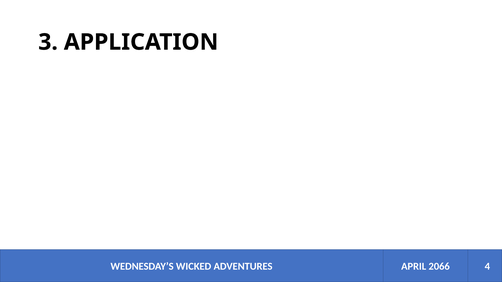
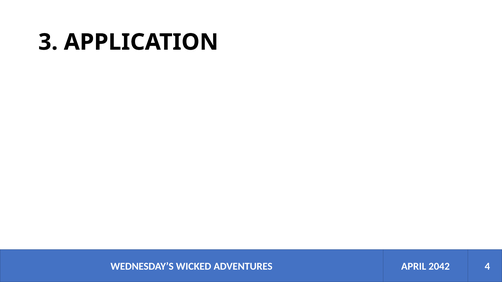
2066: 2066 -> 2042
